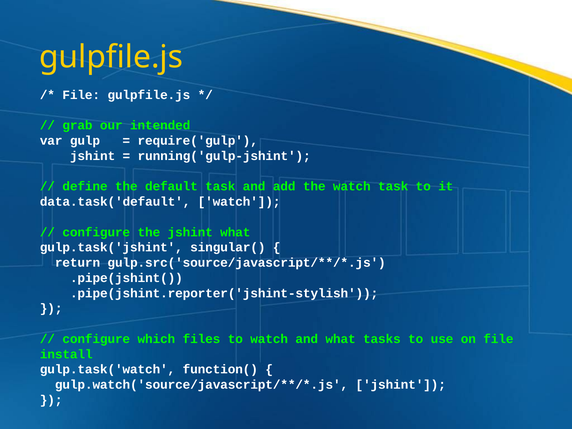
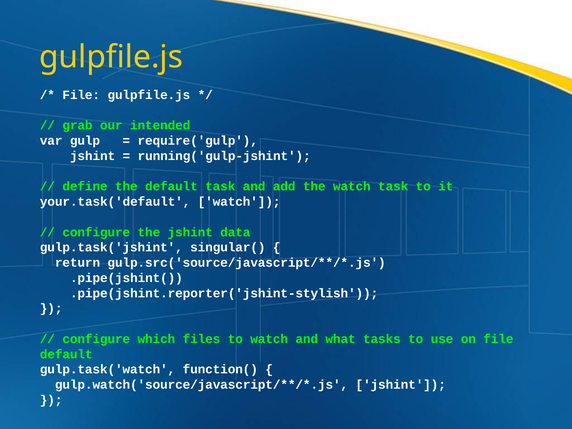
data.task('default: data.task('default -> your.task('default
jshint what: what -> data
install at (66, 354): install -> default
